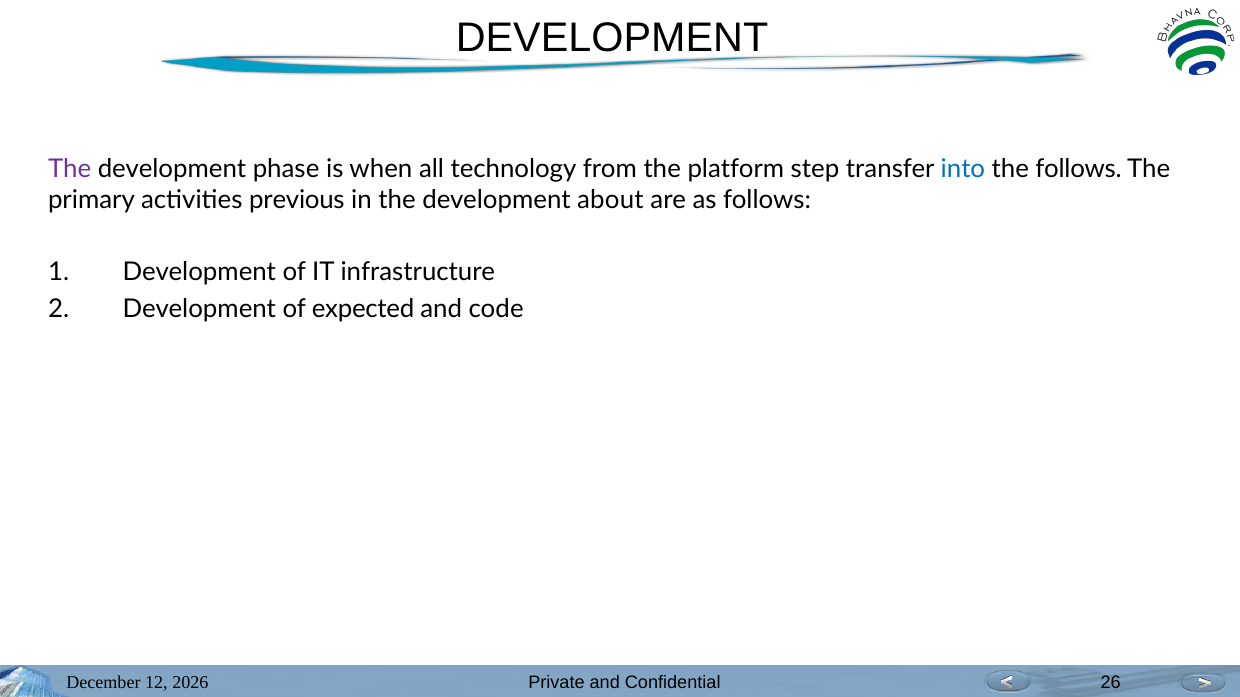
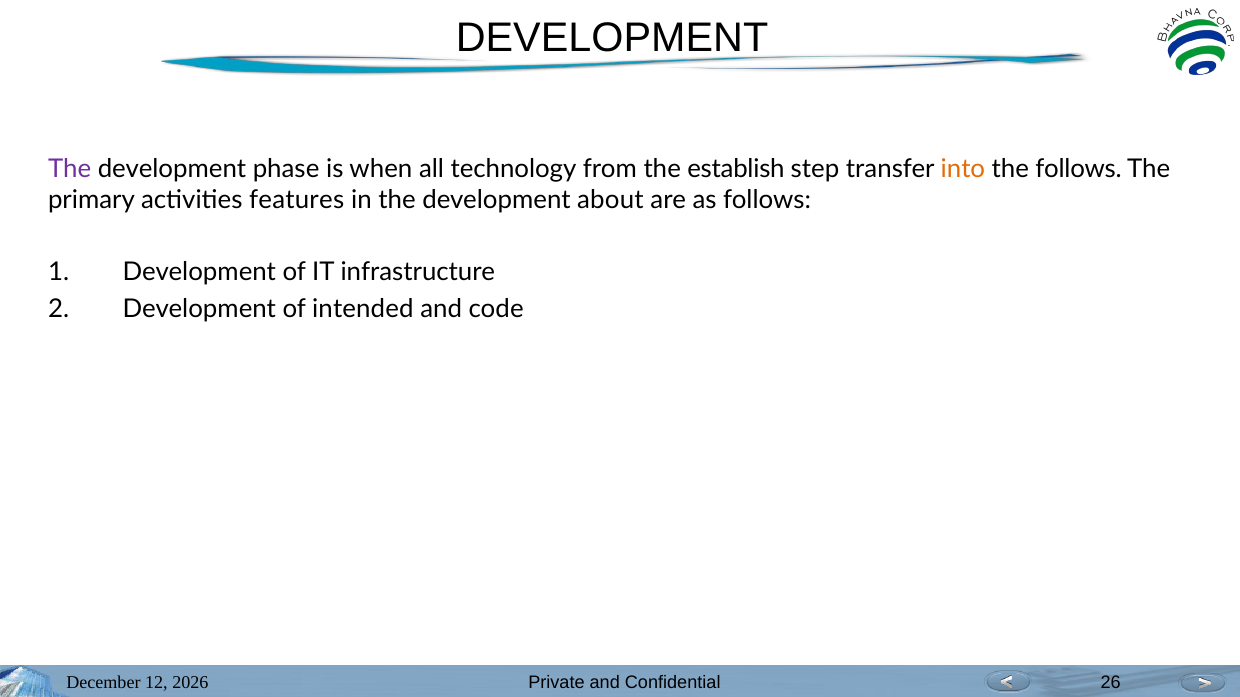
platform: platform -> establish
into colour: blue -> orange
previous: previous -> features
expected: expected -> intended
